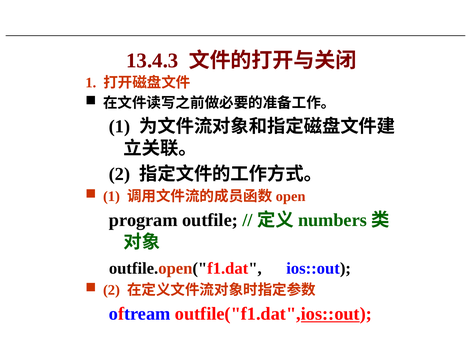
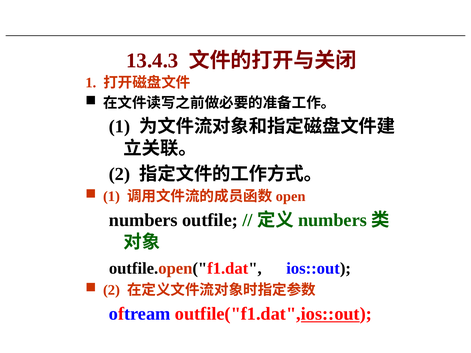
program at (143, 220): program -> numbers
